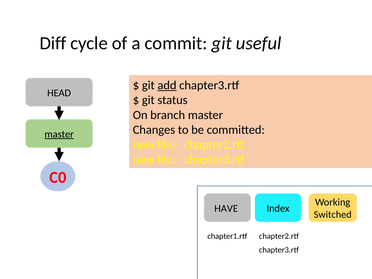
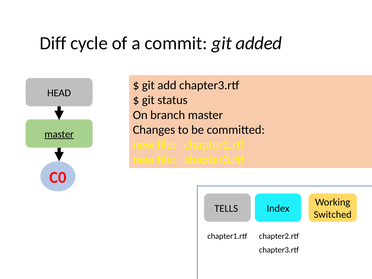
useful: useful -> added
add underline: present -> none
HAVE: HAVE -> TELLS
